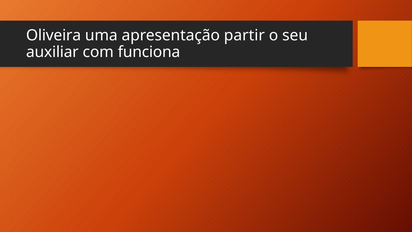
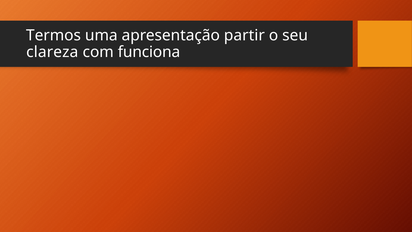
Oliveira: Oliveira -> Termos
auxiliar: auxiliar -> clareza
